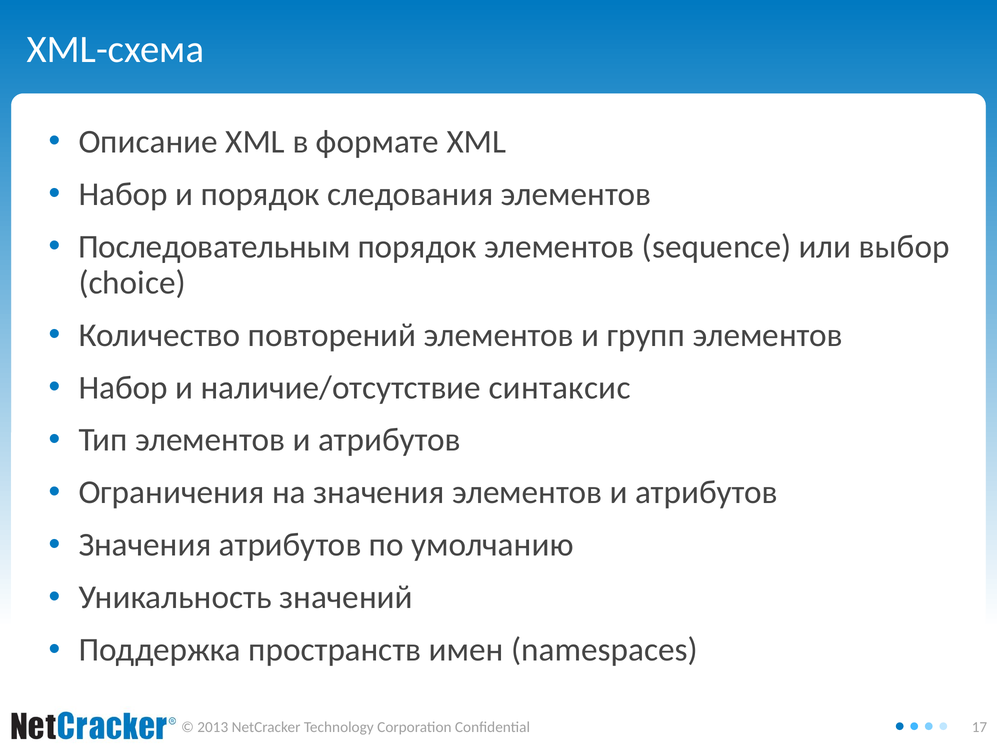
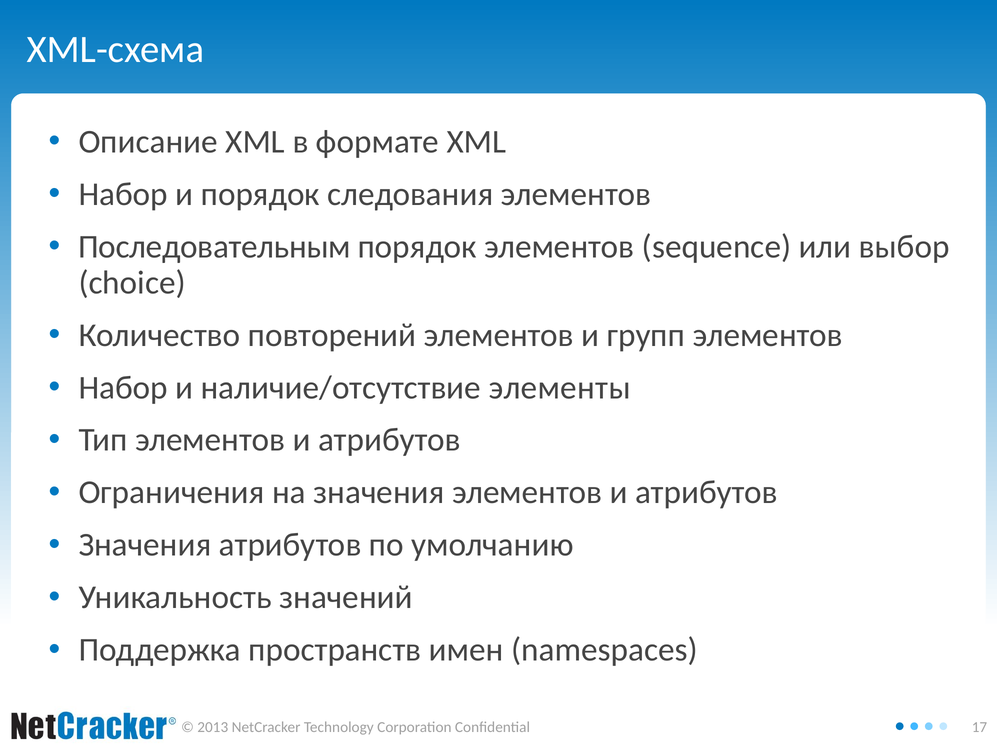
синтаксис: синтаксис -> элементы
